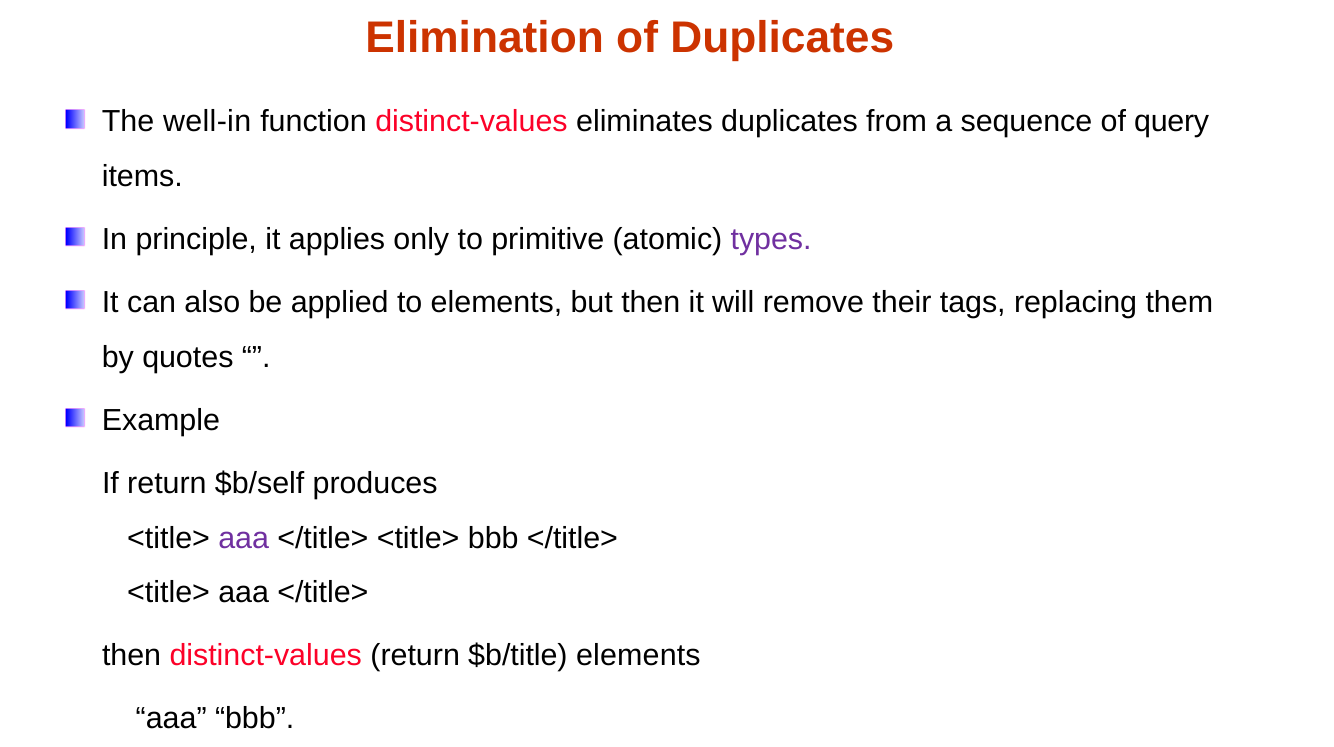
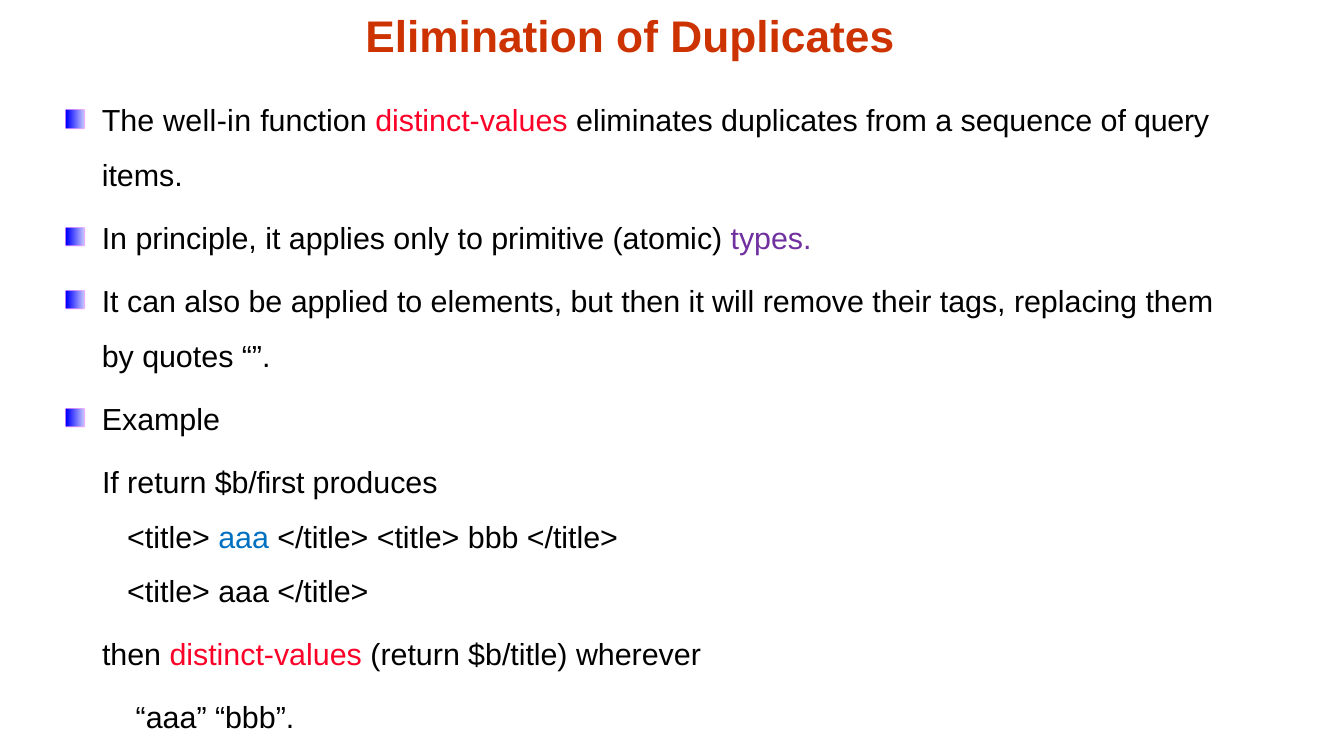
$b/self: $b/self -> $b/first
aaa at (244, 538) colour: purple -> blue
$b/title elements: elements -> wherever
